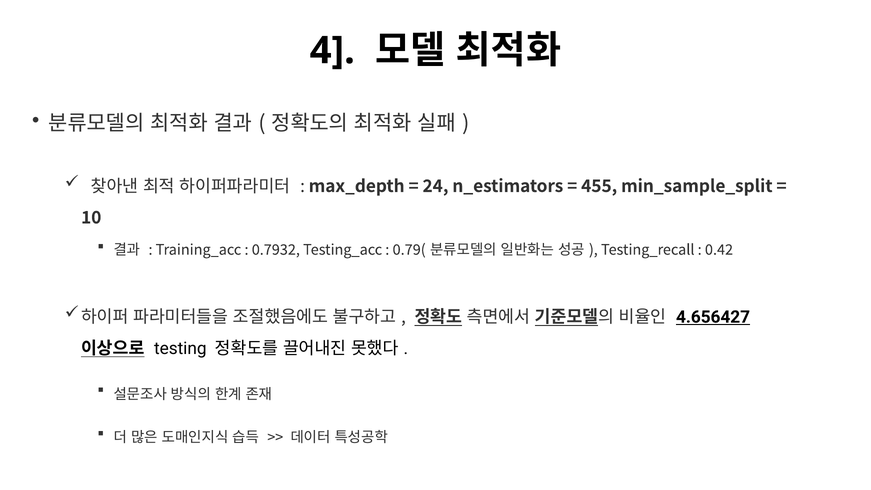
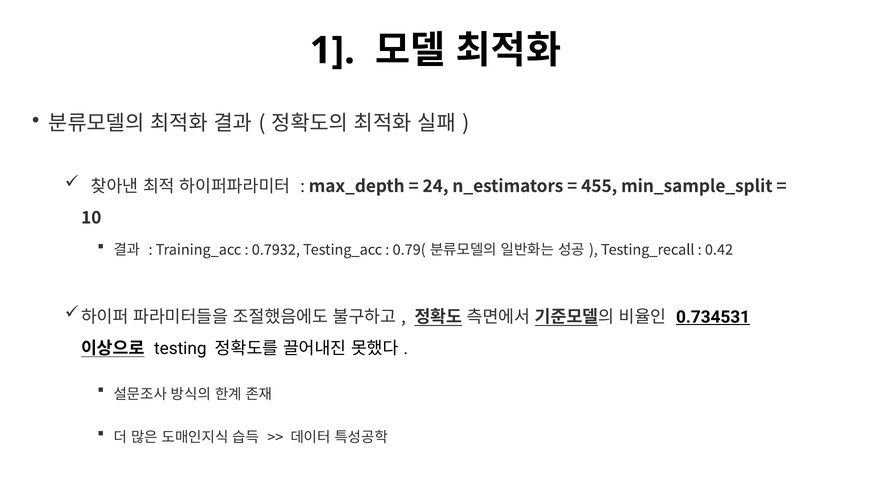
4: 4 -> 1
4.656427: 4.656427 -> 0.734531
